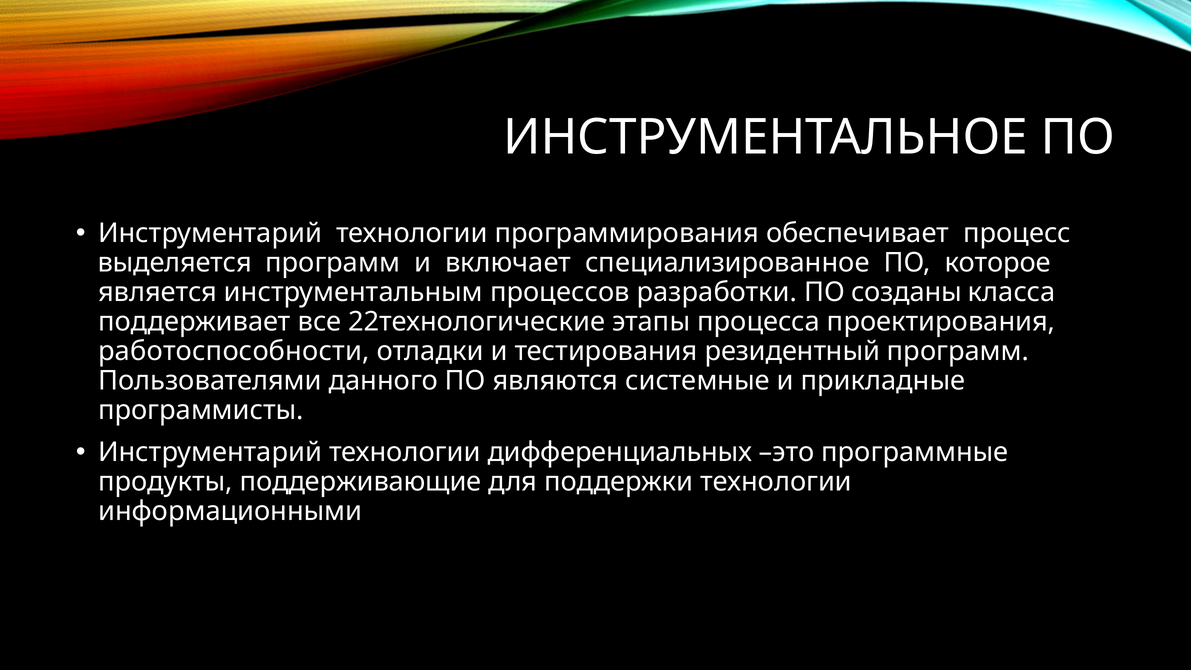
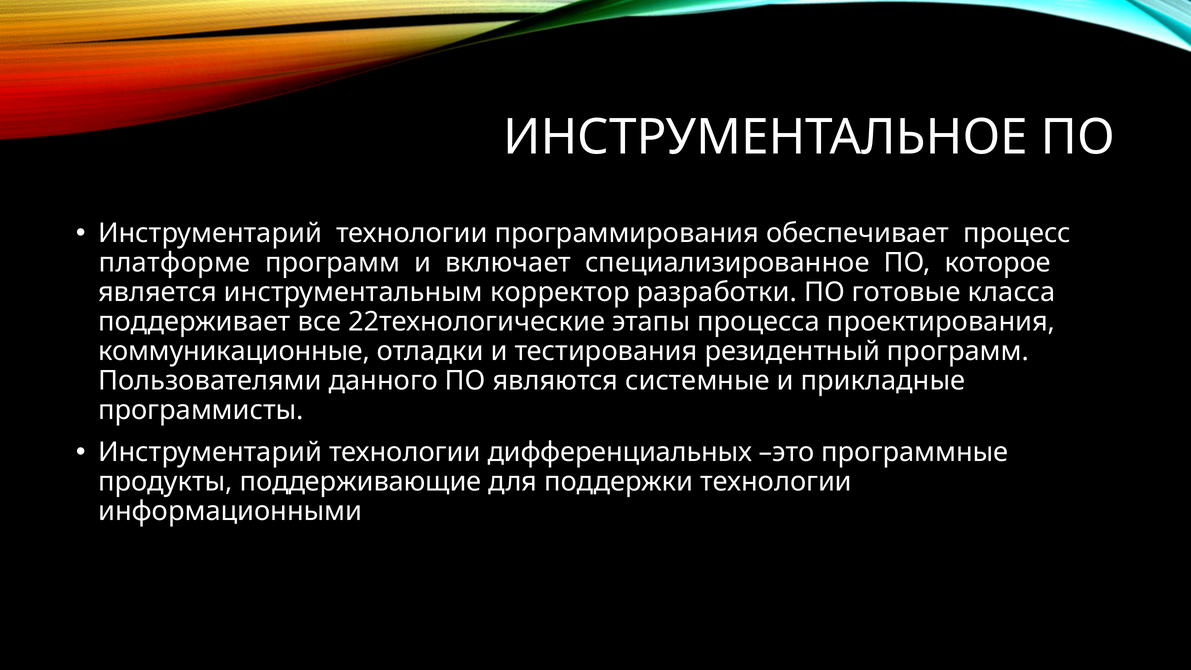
выделяется: выделяется -> платформе
процессов: процессов -> корректор
созданы: созданы -> готовые
работоспособности: работоспособности -> коммуникационные
